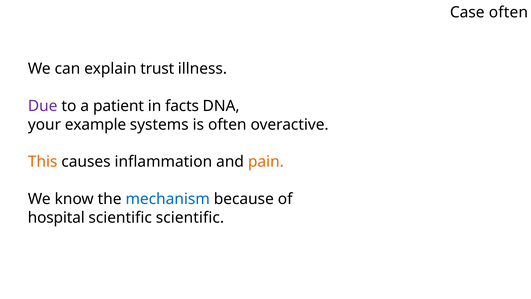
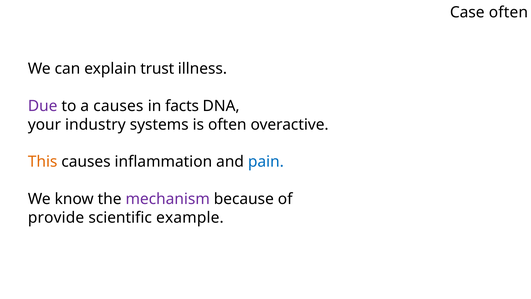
a patient: patient -> causes
example: example -> industry
pain colour: orange -> blue
mechanism colour: blue -> purple
hospital: hospital -> provide
scientific scientific: scientific -> example
